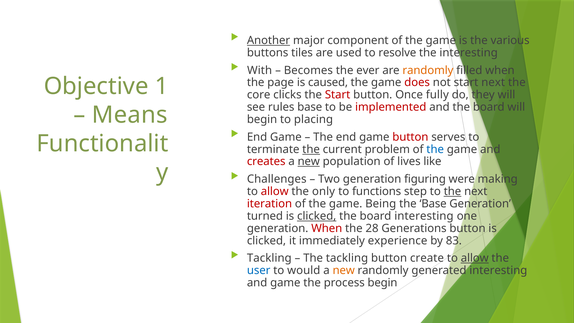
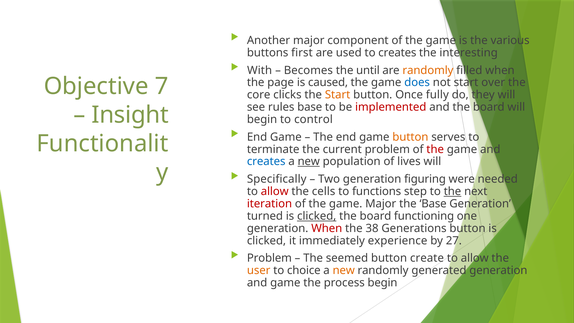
Another underline: present -> none
tiles: tiles -> first
to resolve: resolve -> creates
ever: ever -> until
does colour: red -> blue
start next: next -> over
1: 1 -> 7
Start at (338, 95) colour: red -> orange
Means: Means -> Insight
placing: placing -> control
button at (410, 137) colour: red -> orange
the at (311, 149) underline: present -> none
the at (435, 149) colour: blue -> red
creates at (266, 162) colour: red -> blue
lives like: like -> will
Challenges: Challenges -> Specifically
making: making -> needed
only: only -> cells
game Being: Being -> Major
board interesting: interesting -> functioning
28: 28 -> 38
83: 83 -> 27
Tackling at (269, 258): Tackling -> Problem
The tackling: tackling -> seemed
allow at (475, 258) underline: present -> none
user colour: blue -> orange
would: would -> choice
generated interesting: interesting -> generation
